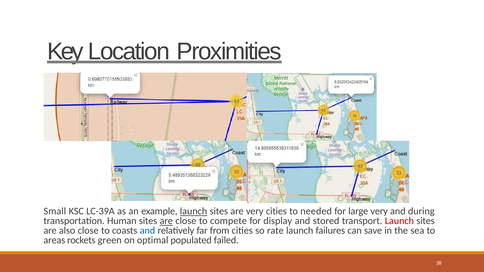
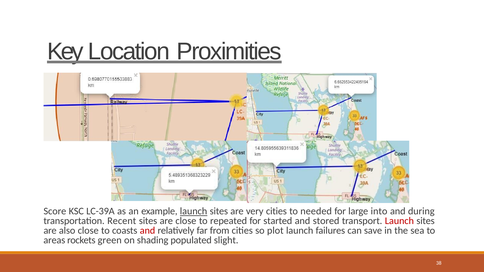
Small: Small -> Score
large very: very -> into
Human: Human -> Recent
are at (166, 221) underline: present -> none
compete: compete -> repeated
display: display -> started
and at (147, 231) colour: blue -> red
rate: rate -> plot
optimal: optimal -> shading
failed: failed -> slight
